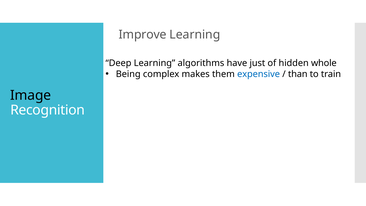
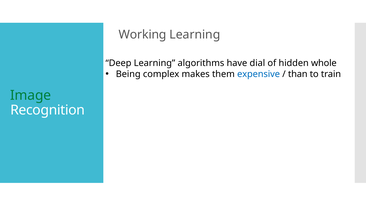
Improve: Improve -> Working
just: just -> dial
Image colour: black -> green
